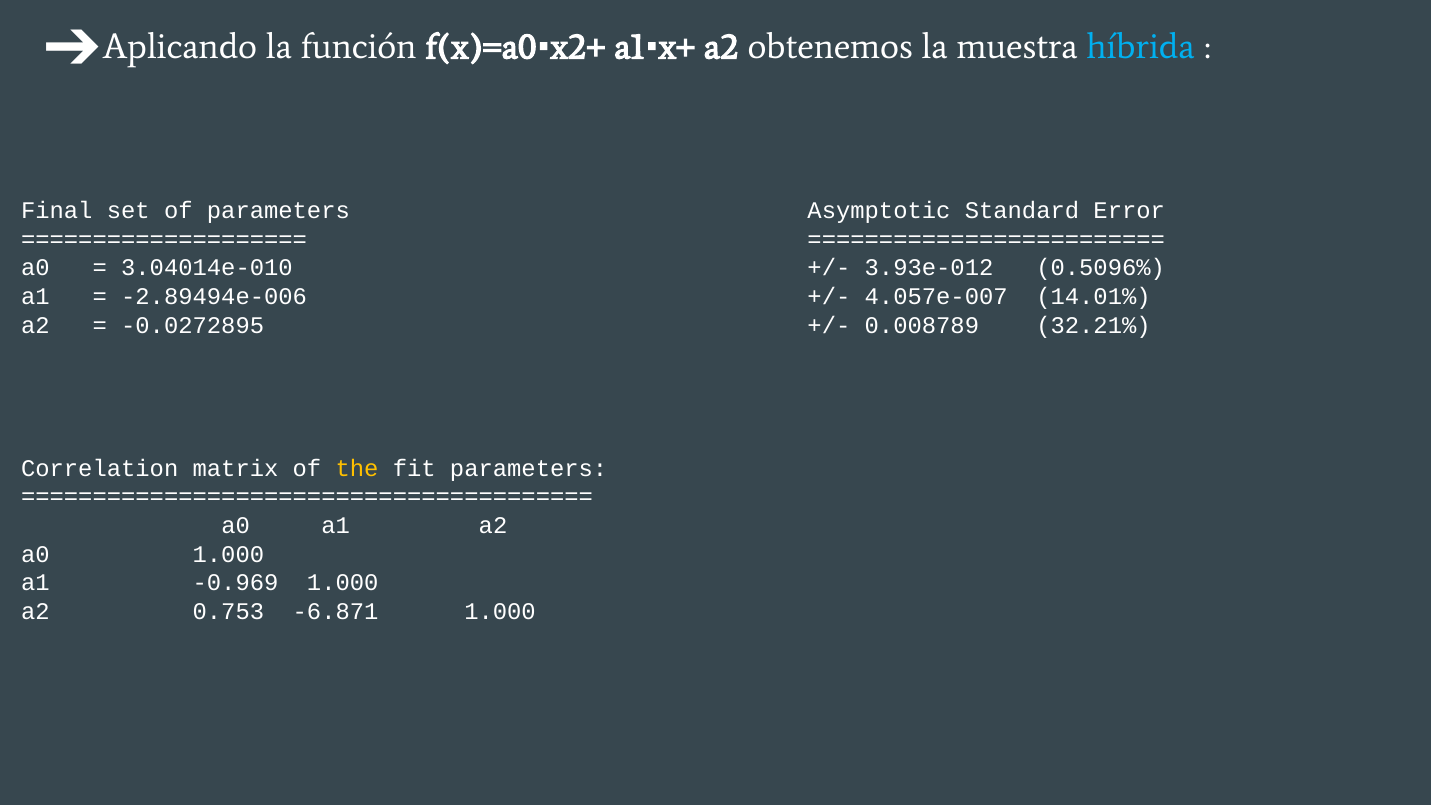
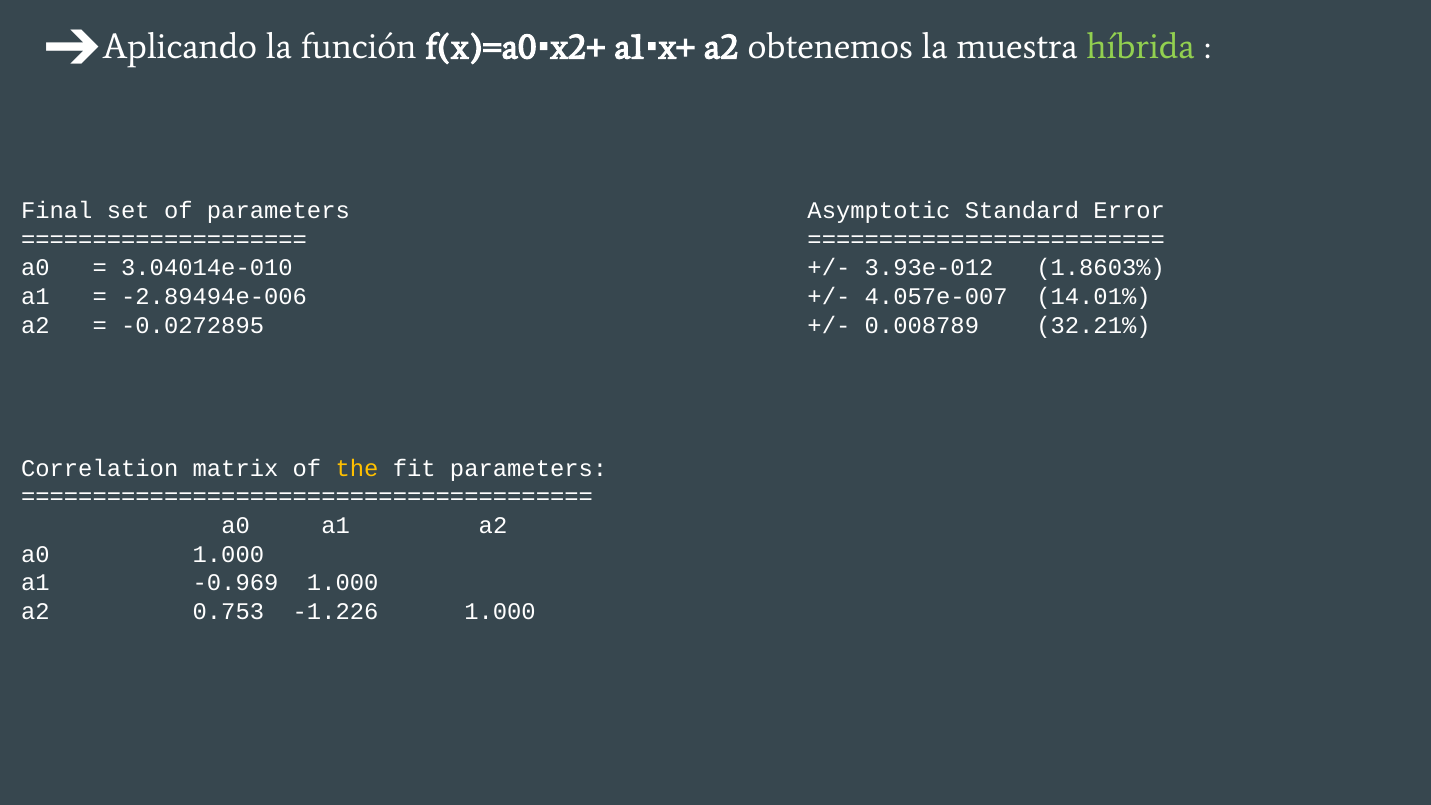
híbrida colour: light blue -> light green
0.5096%: 0.5096% -> 1.8603%
-6.871: -6.871 -> -1.226
